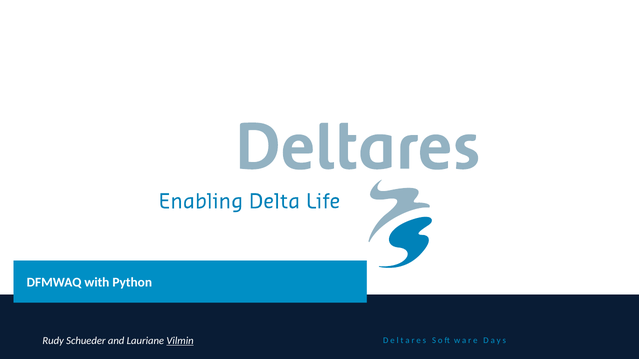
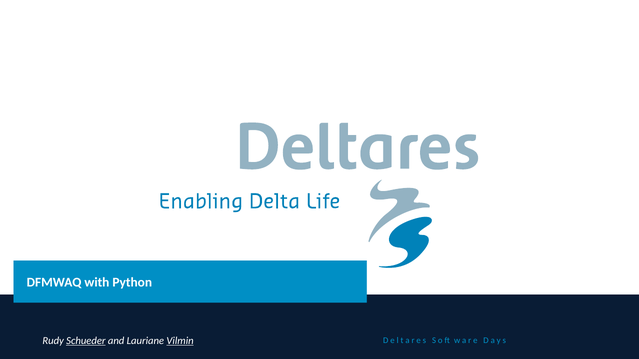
Schueder underline: none -> present
